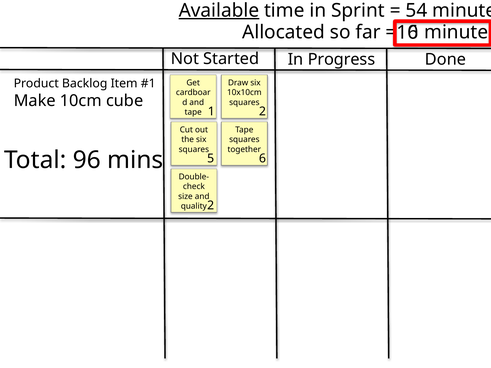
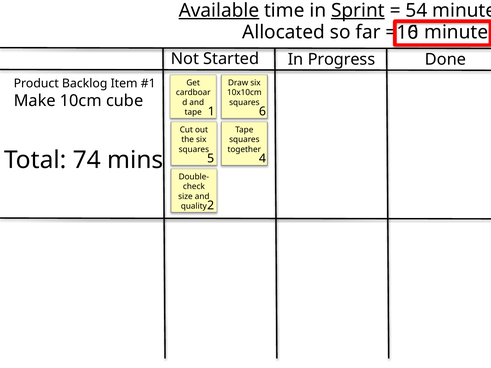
Sprint underline: none -> present
1 2: 2 -> 6
96: 96 -> 74
6: 6 -> 4
